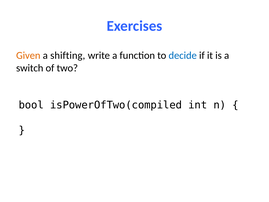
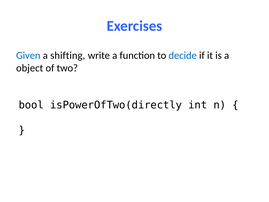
Given colour: orange -> blue
switch: switch -> object
isPowerOfTwo(compiled: isPowerOfTwo(compiled -> isPowerOfTwo(directly
